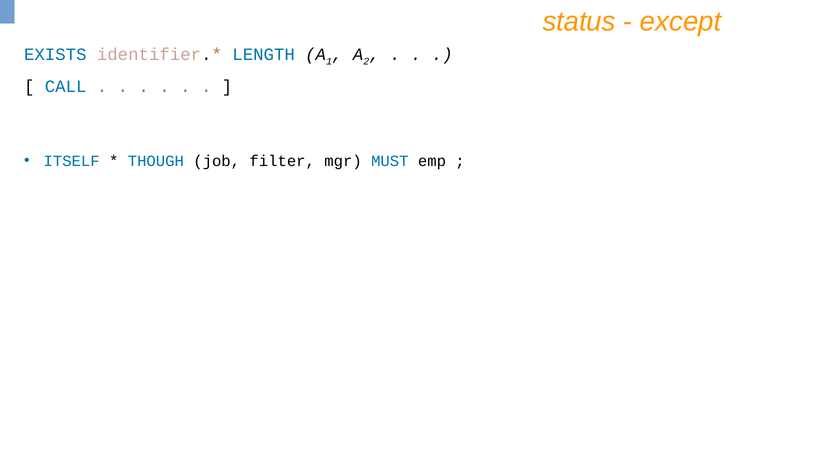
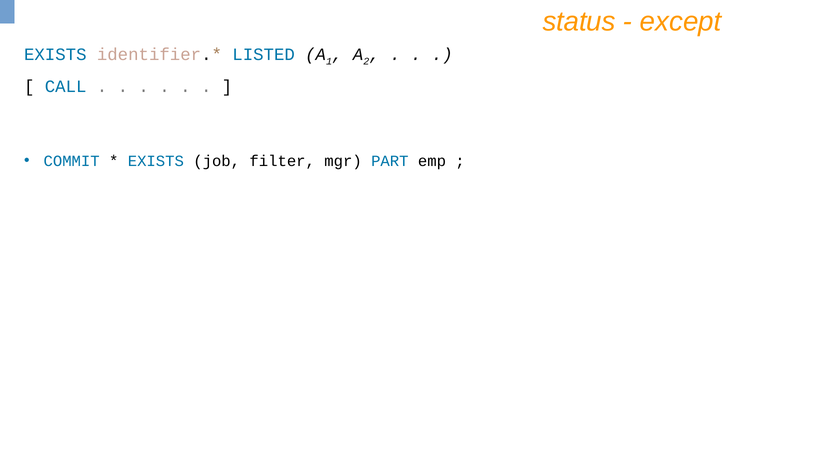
LENGTH: LENGTH -> LISTED
ITSELF: ITSELF -> COMMIT
THOUGH at (156, 161): THOUGH -> EXISTS
MUST: MUST -> PART
